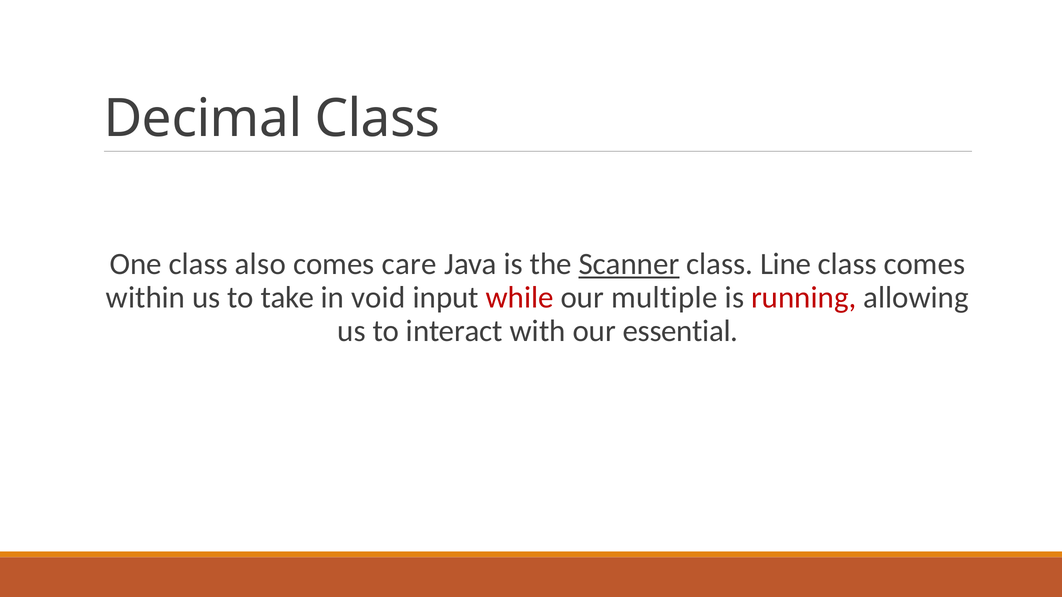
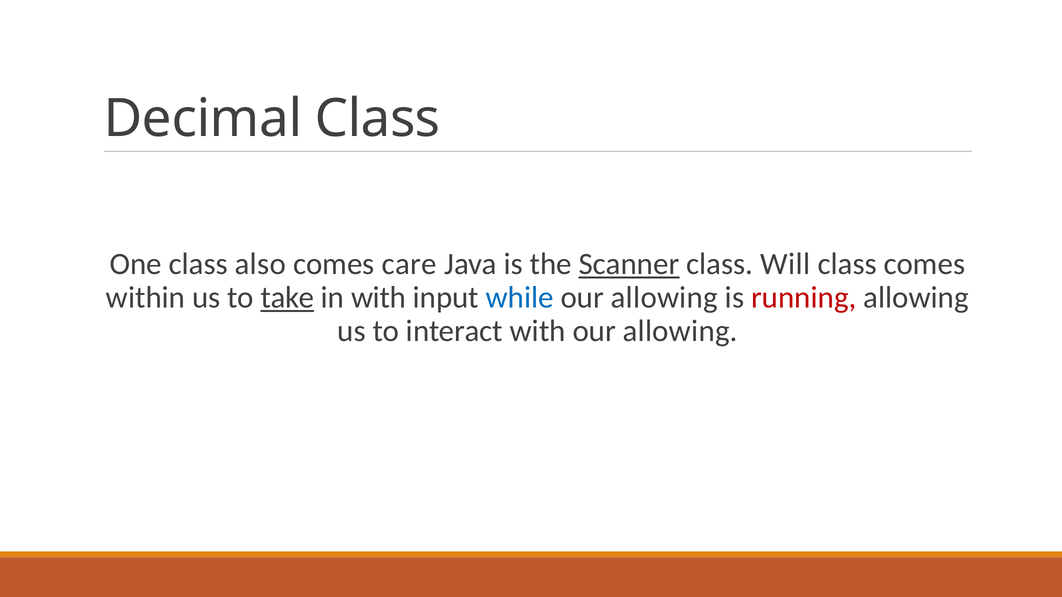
Line: Line -> Will
take underline: none -> present
in void: void -> with
while colour: red -> blue
multiple at (664, 298): multiple -> allowing
with our essential: essential -> allowing
